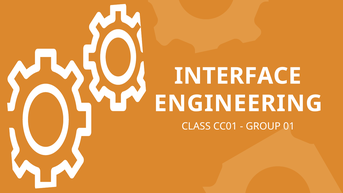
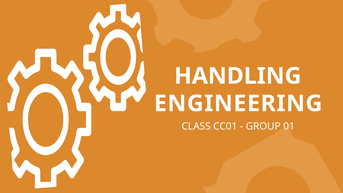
INTERFACE: INTERFACE -> HANDLING
